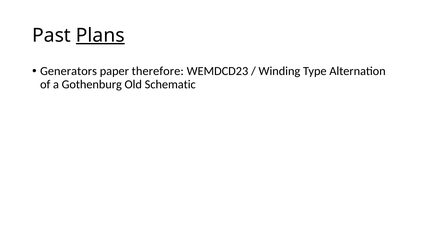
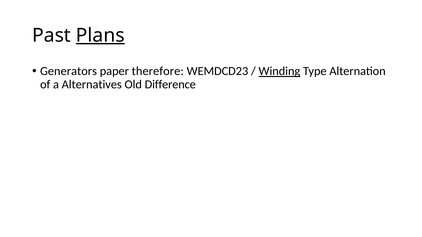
Winding underline: none -> present
Gothenburg: Gothenburg -> Alternatives
Schematic: Schematic -> Difference
